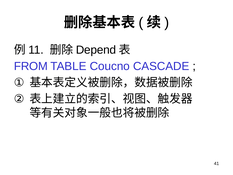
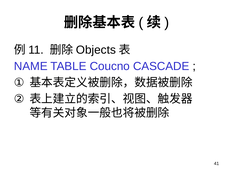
Depend: Depend -> Objects
FROM: FROM -> NAME
